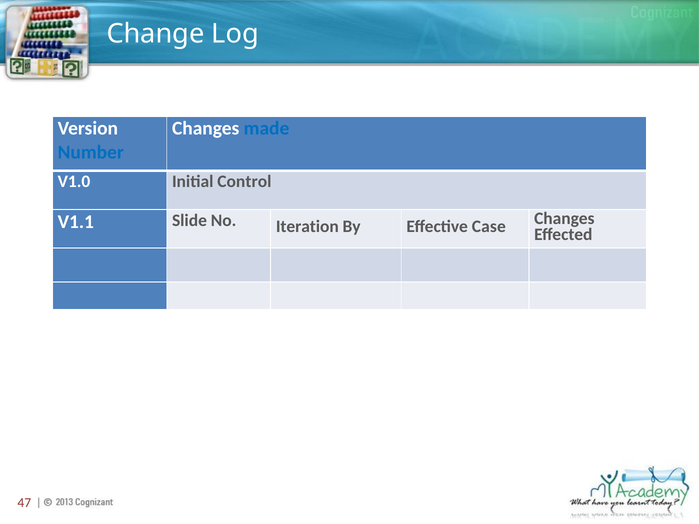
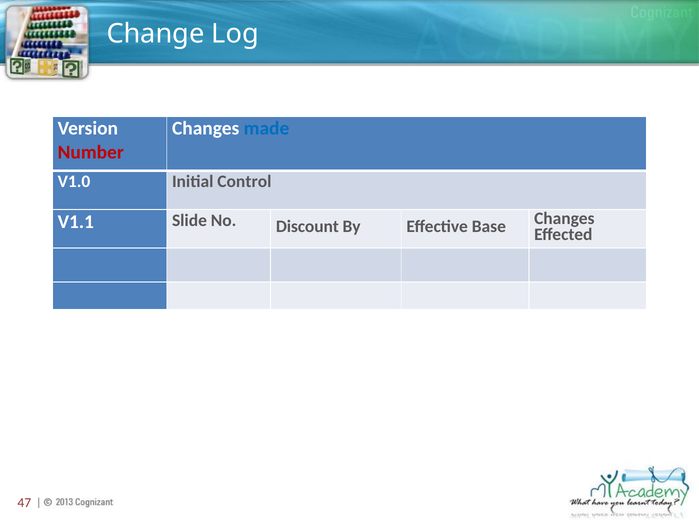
Number colour: blue -> red
Iteration: Iteration -> Discount
Case: Case -> Base
